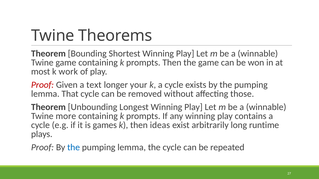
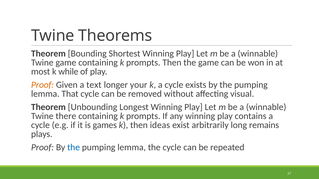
work: work -> while
Proof at (43, 85) colour: red -> orange
those: those -> visual
more: more -> there
runtime: runtime -> remains
